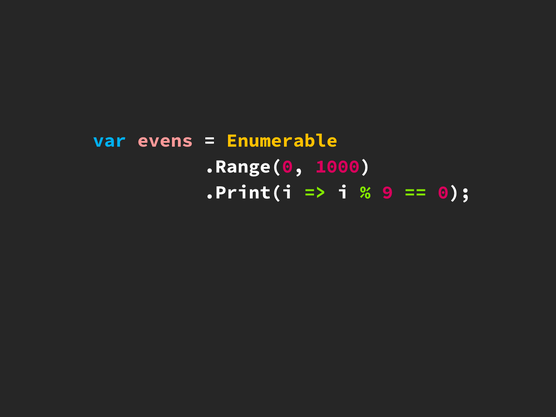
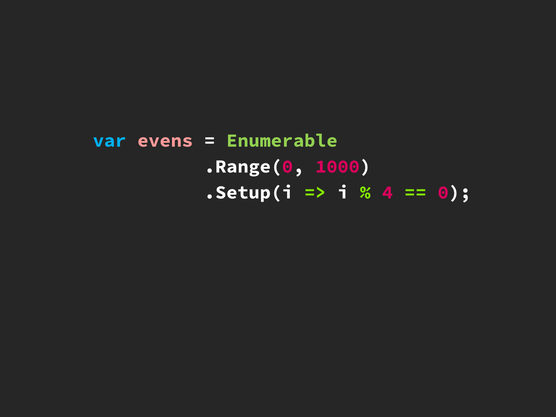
Enumerable colour: yellow -> light green
.Print(i: .Print(i -> .Setup(i
9: 9 -> 4
